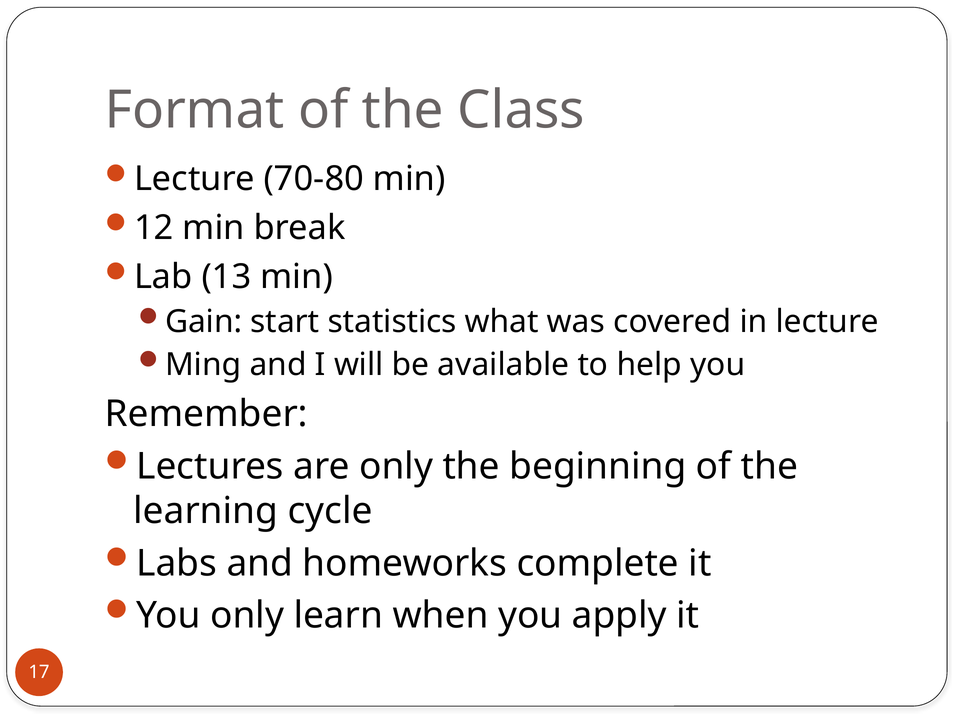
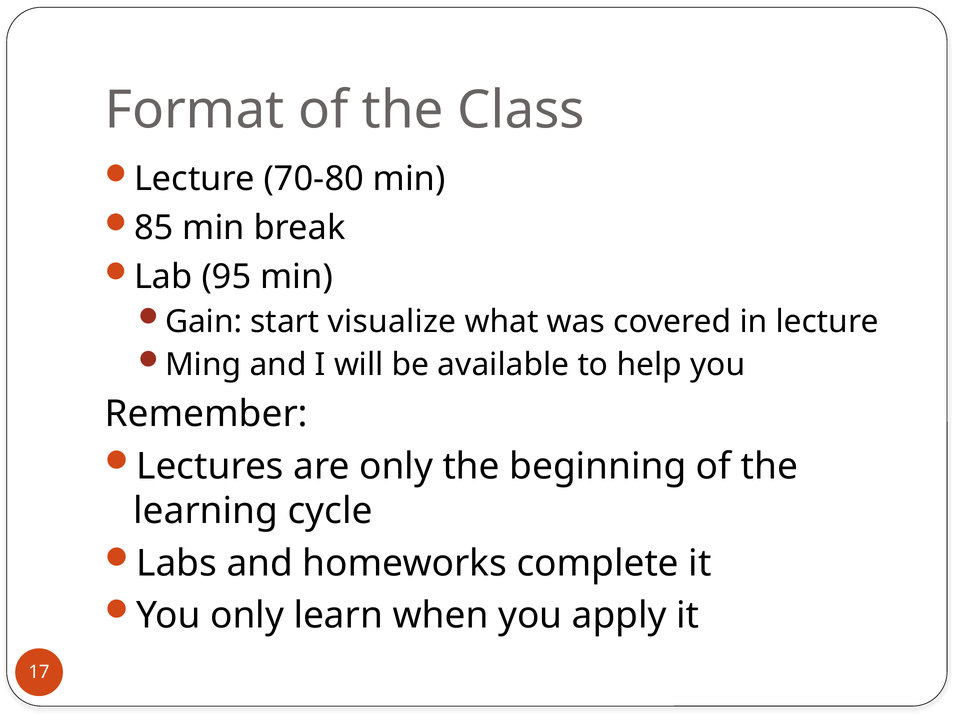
12: 12 -> 85
13: 13 -> 95
statistics: statistics -> visualize
